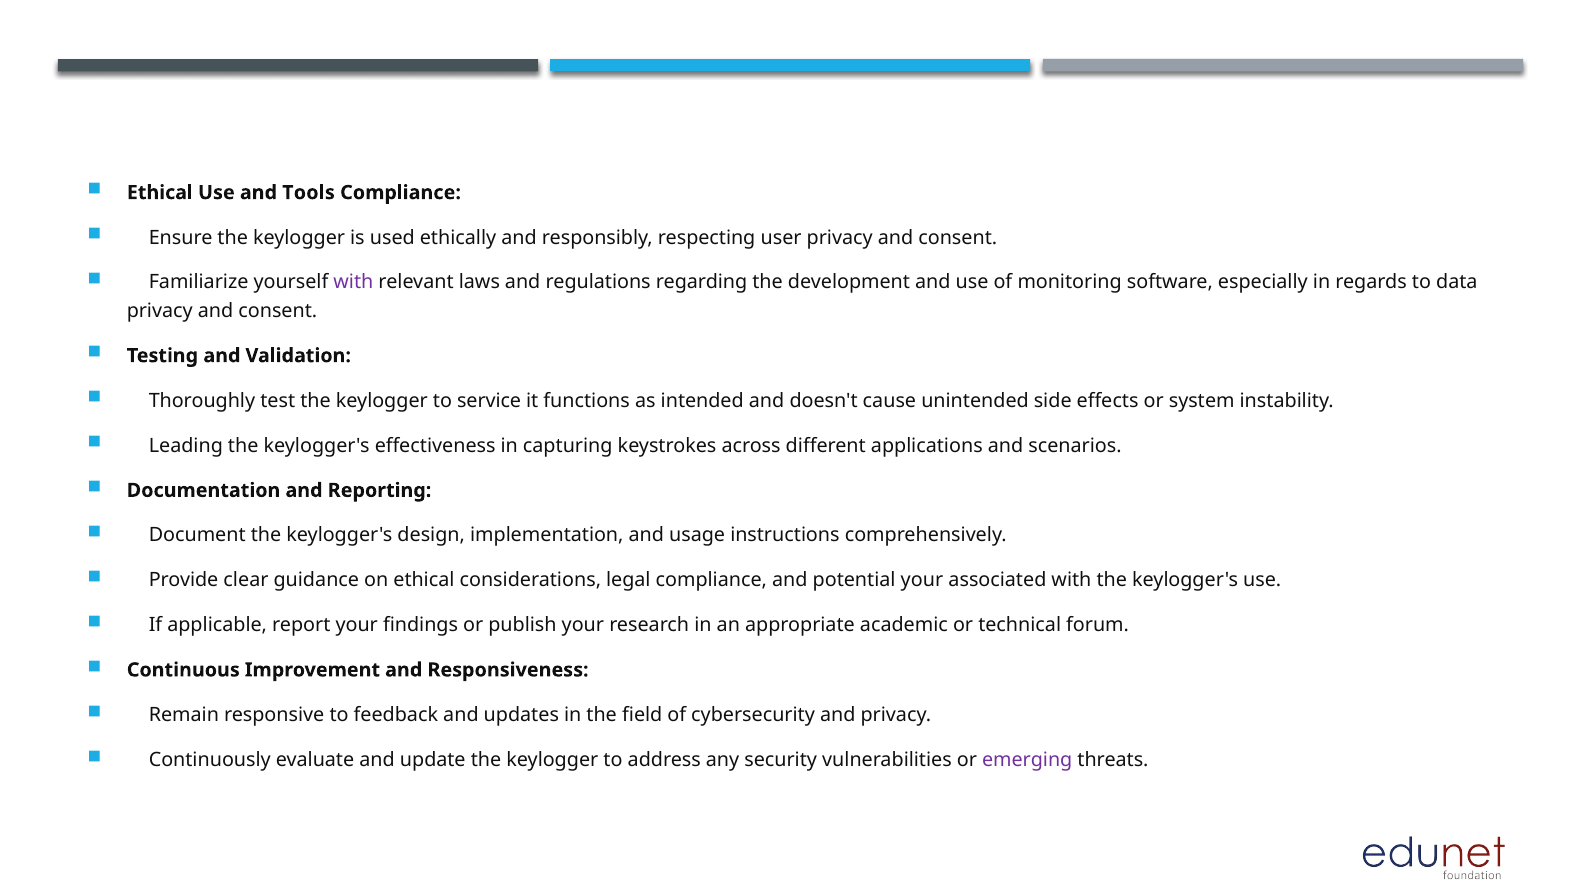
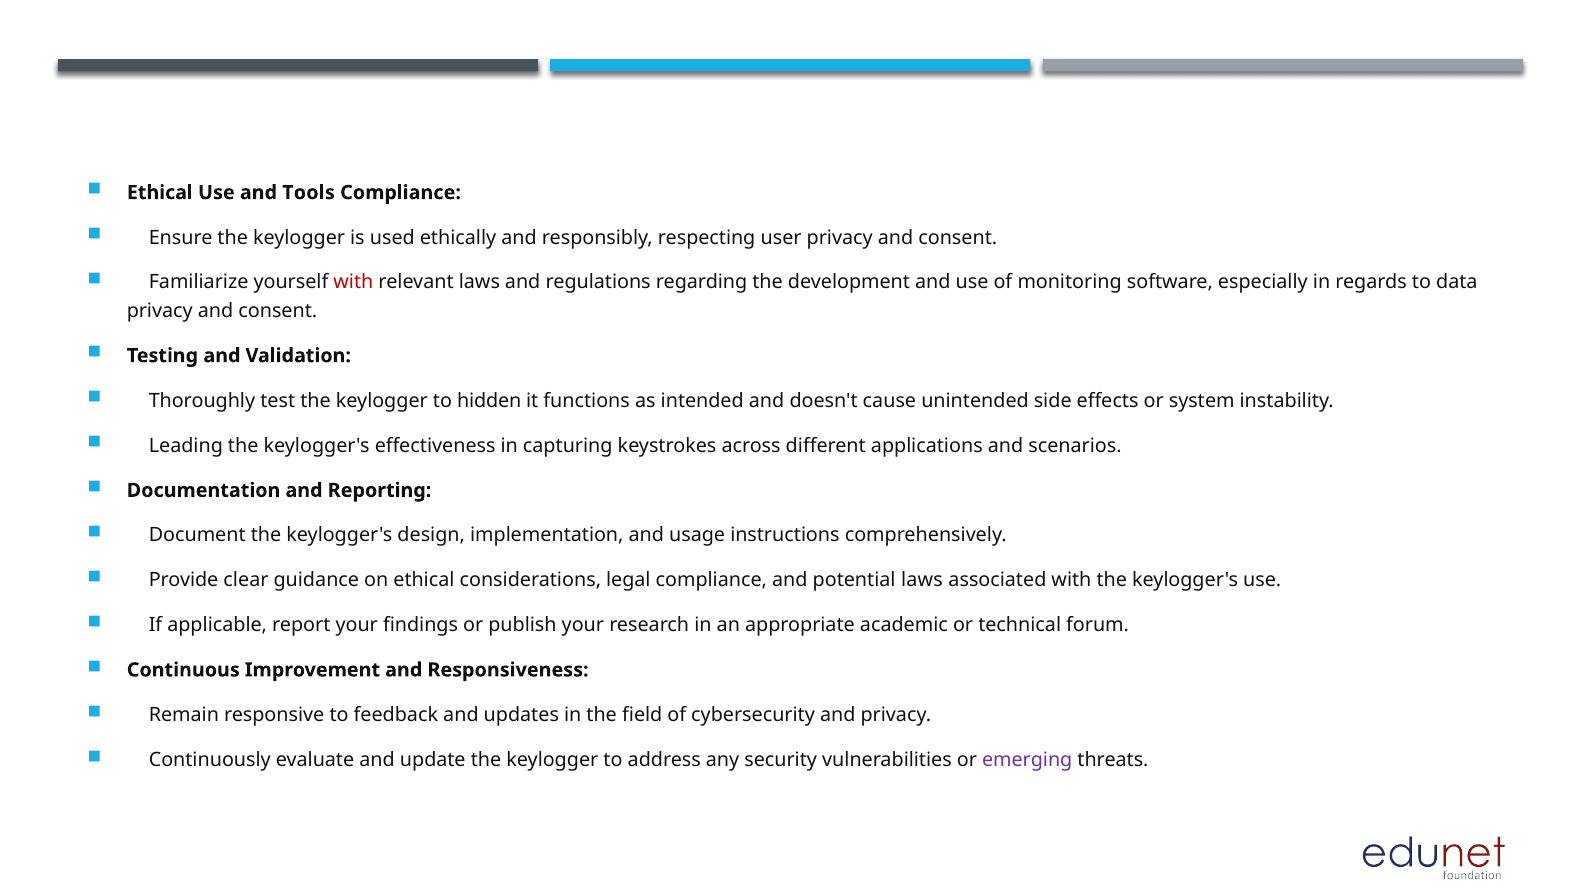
with at (353, 282) colour: purple -> red
service: service -> hidden
potential your: your -> laws
